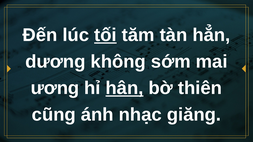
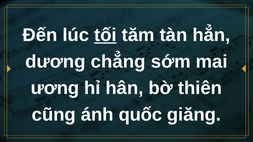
không: không -> chẳng
hân underline: present -> none
nhạc: nhạc -> quốc
